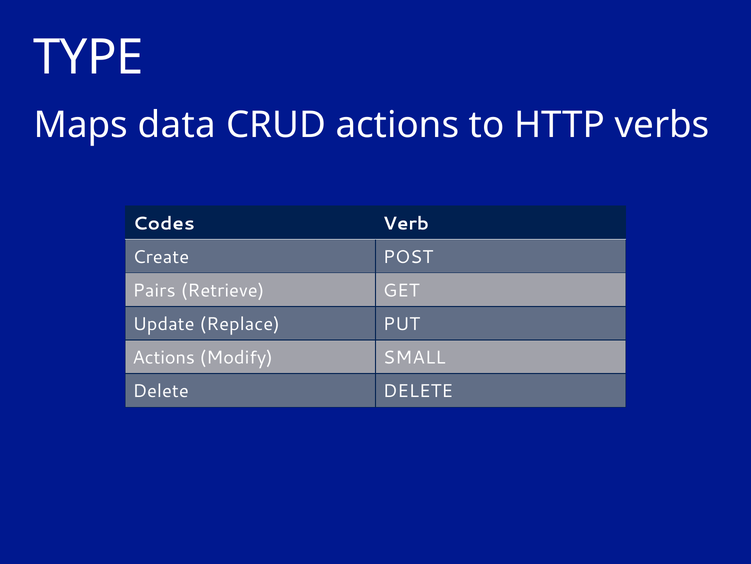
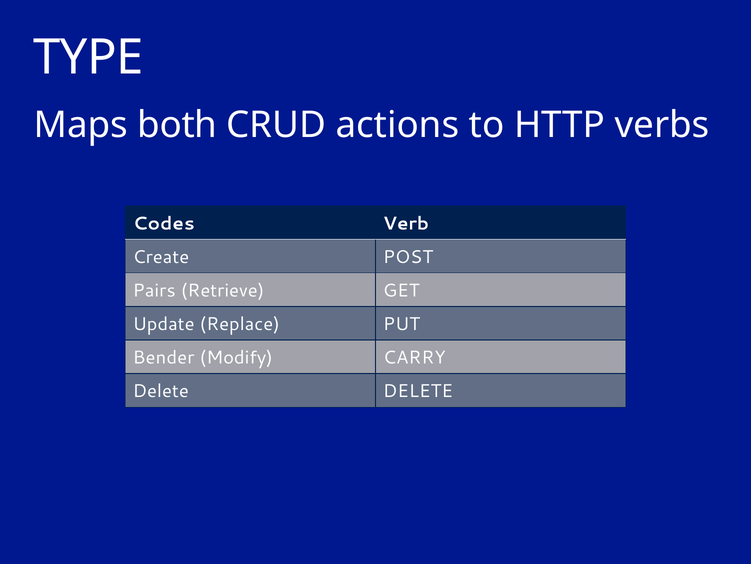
data: data -> both
Actions at (164, 357): Actions -> Bender
SMALL: SMALL -> CARRY
